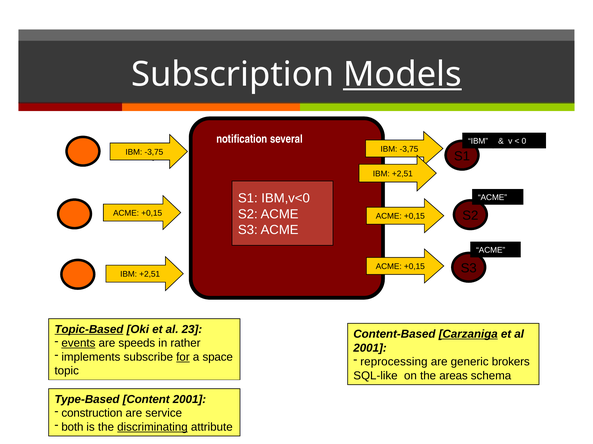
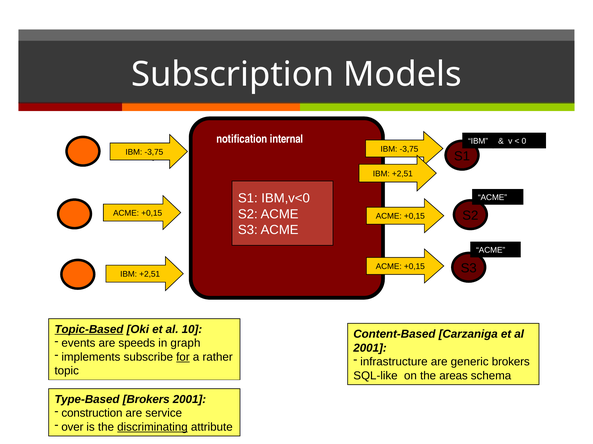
Models underline: present -> none
several: several -> internal
23: 23 -> 10
Carzaniga underline: present -> none
events underline: present -> none
rather: rather -> graph
space: space -> rather
reprocessing: reprocessing -> infrastructure
Type-Based Content: Content -> Brokers
both: both -> over
